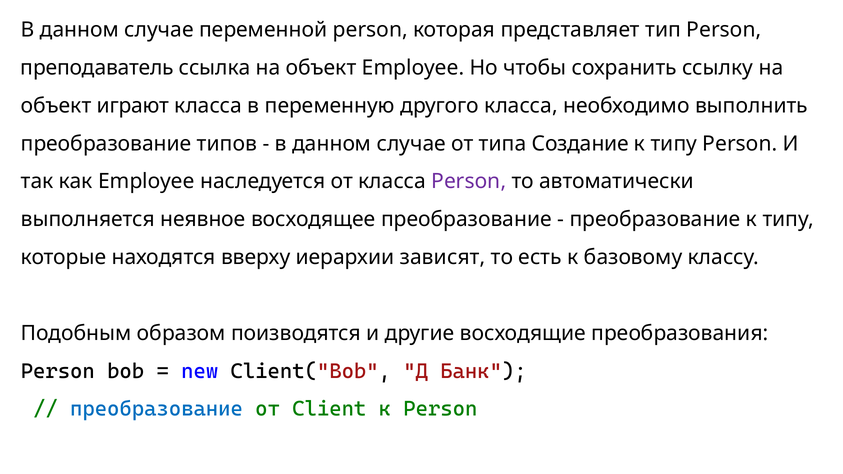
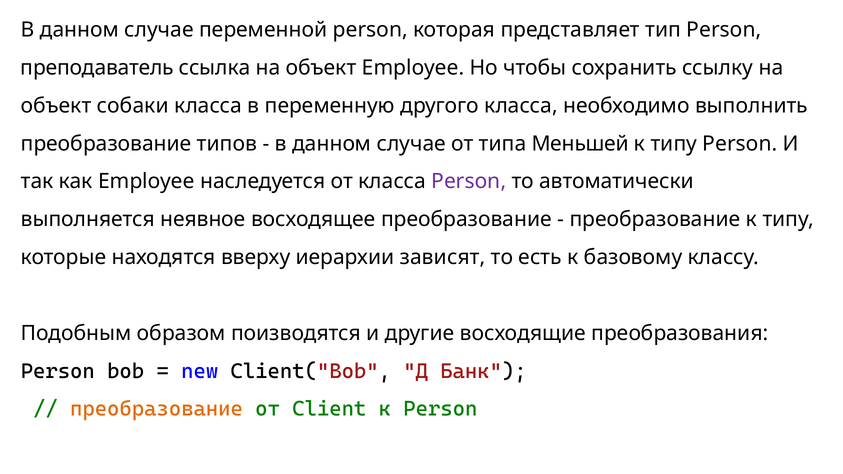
играют: играют -> собаки
Создание: Создание -> Меньшей
преобразование at (156, 409) colour: blue -> orange
